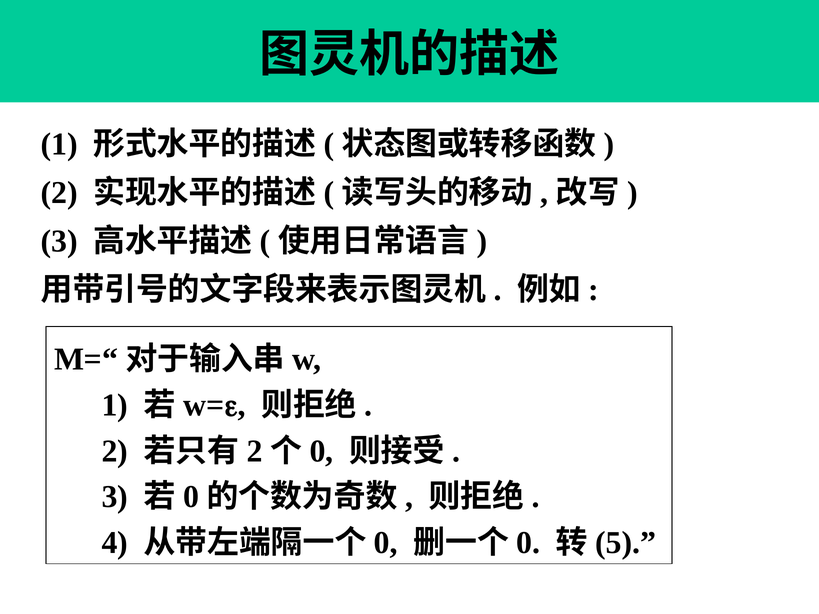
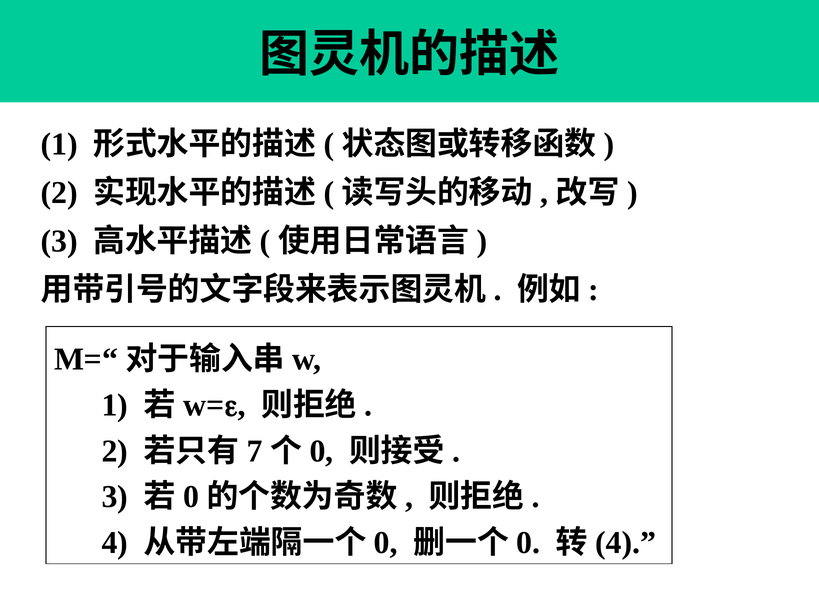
2 at (255, 451): 2 -> 7
5 at (626, 543): 5 -> 4
